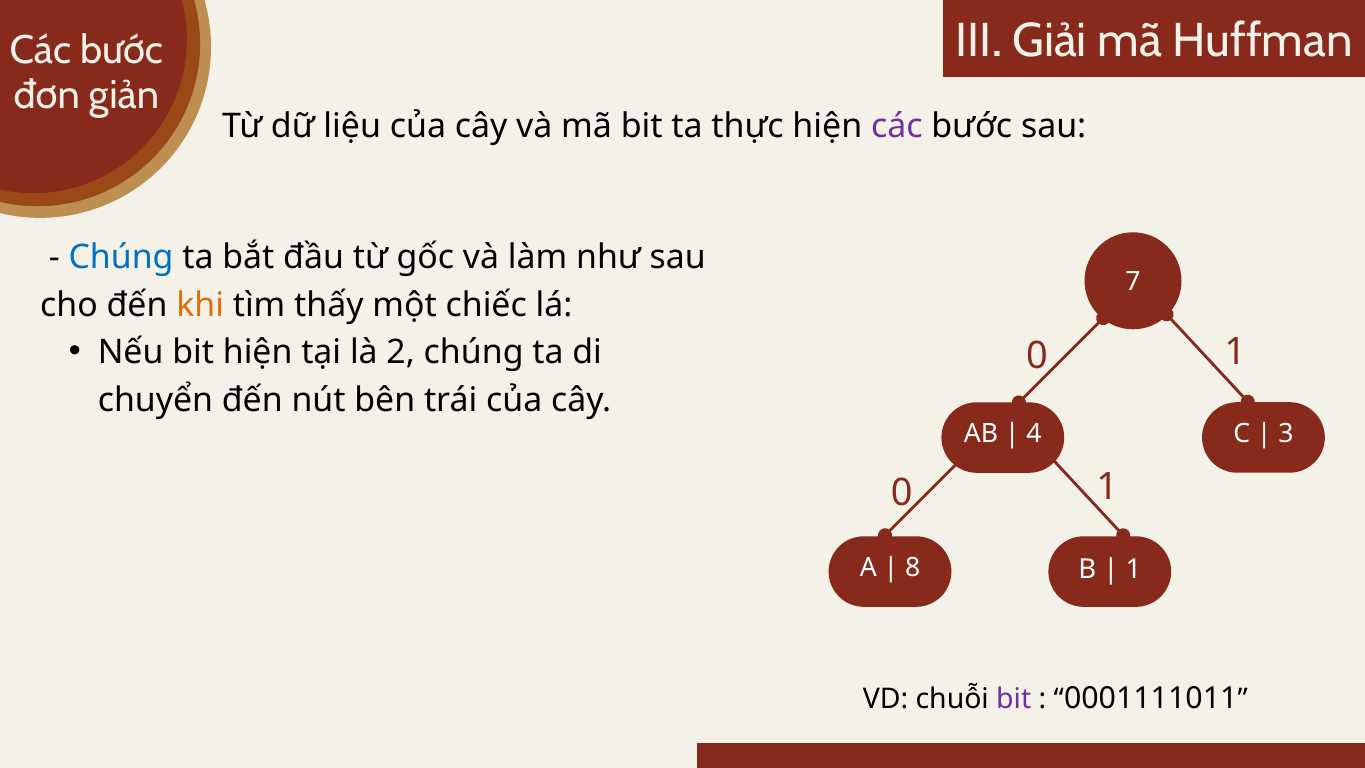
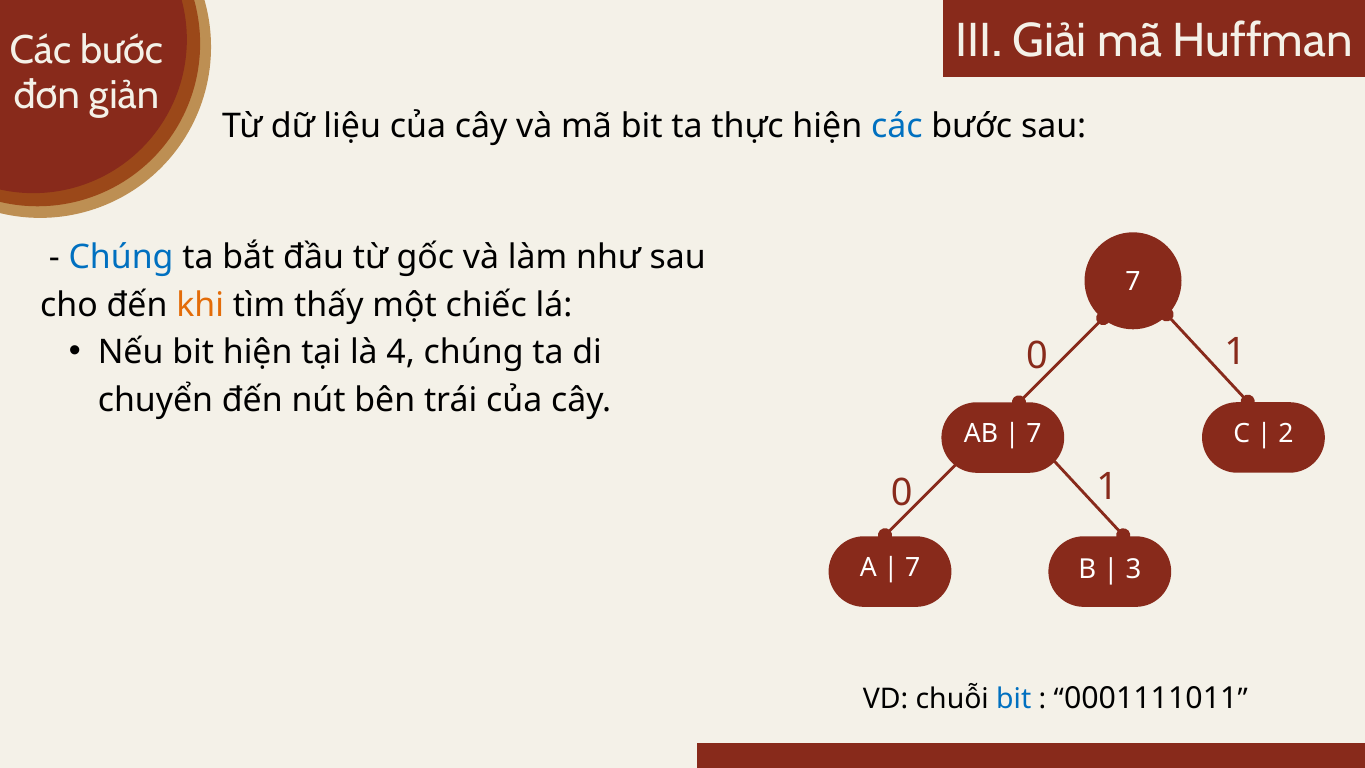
các at (897, 126) colour: purple -> blue
2: 2 -> 4
4 at (1034, 434): 4 -> 7
3: 3 -> 2
8 at (913, 568): 8 -> 7
1 at (1133, 569): 1 -> 3
bit at (1014, 699) colour: purple -> blue
